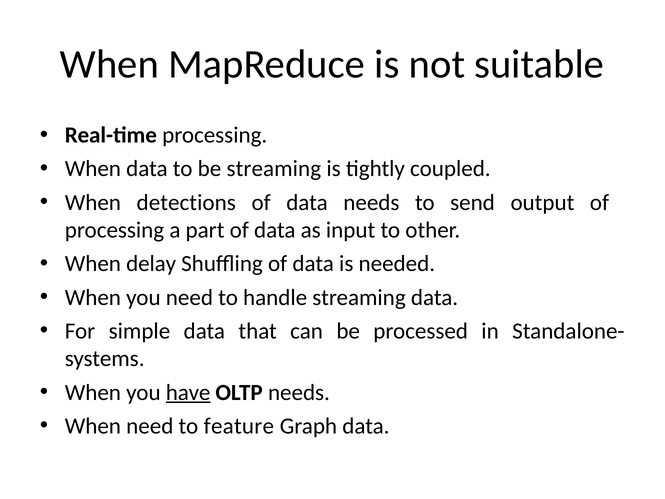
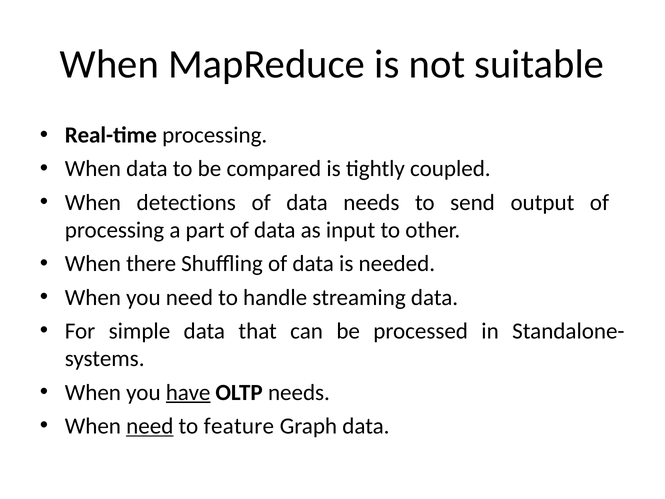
be streaming: streaming -> compared
delay: delay -> there
need at (150, 426) underline: none -> present
